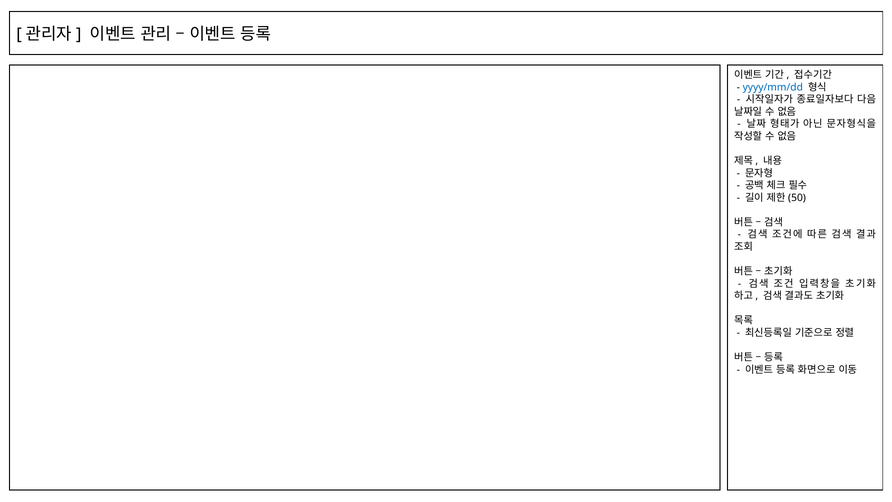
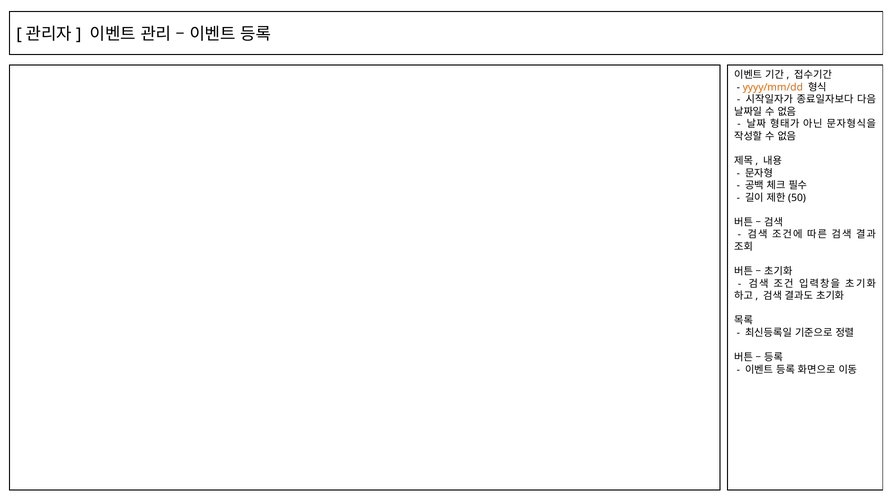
yyyy/mm/dd colour: blue -> orange
